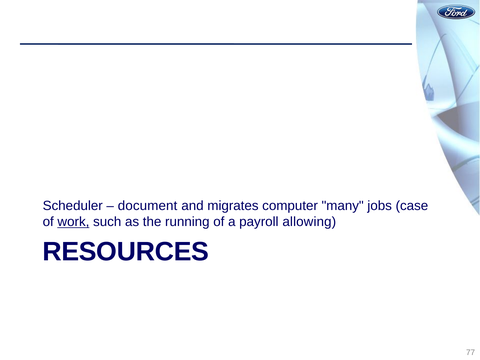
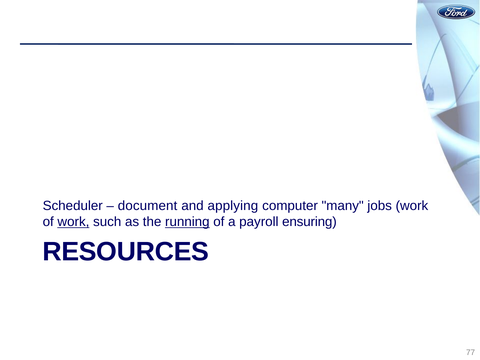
migrates: migrates -> applying
jobs case: case -> work
running underline: none -> present
allowing: allowing -> ensuring
